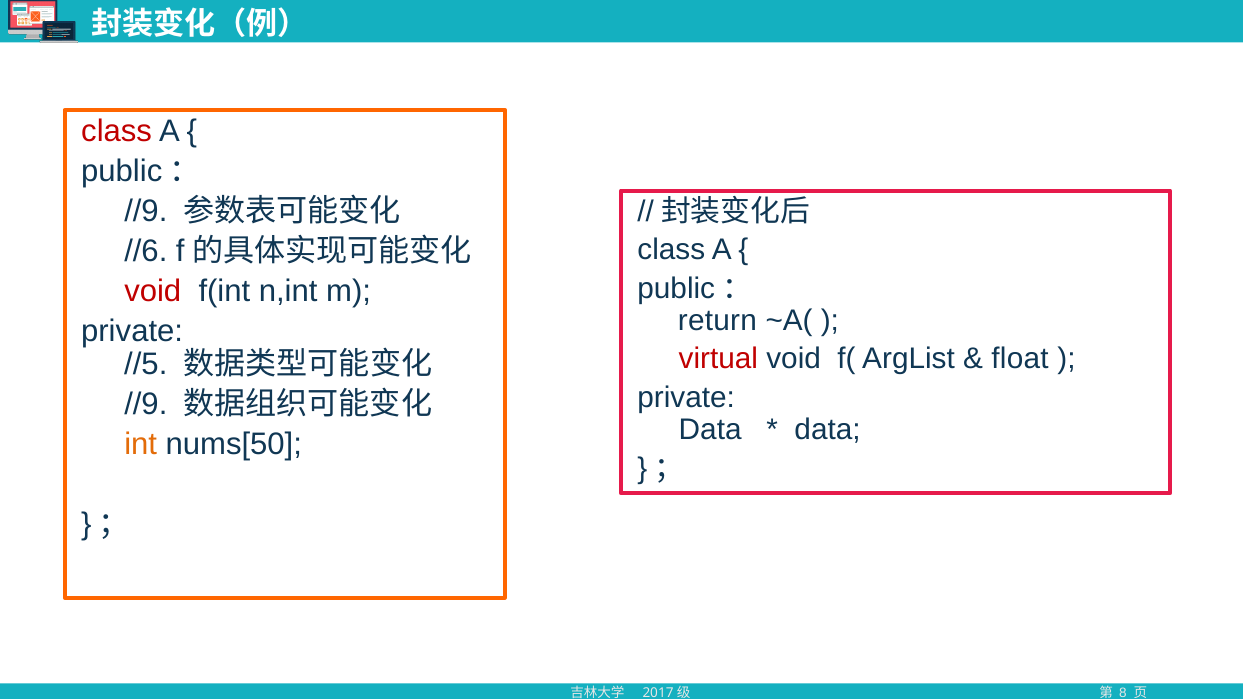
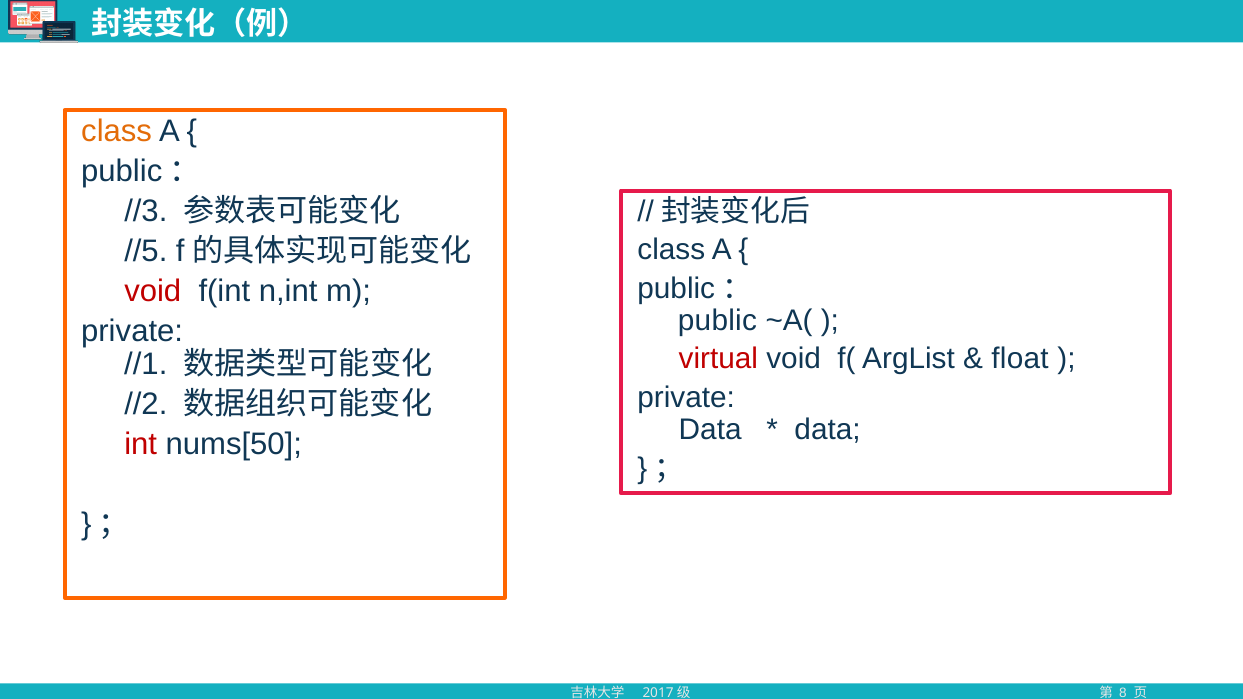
class at (117, 131) colour: red -> orange
//9 at (146, 211): //9 -> //3
//6: //6 -> //5
return: return -> public
//5: //5 -> //1
//9 at (146, 405): //9 -> //2
int colour: orange -> red
